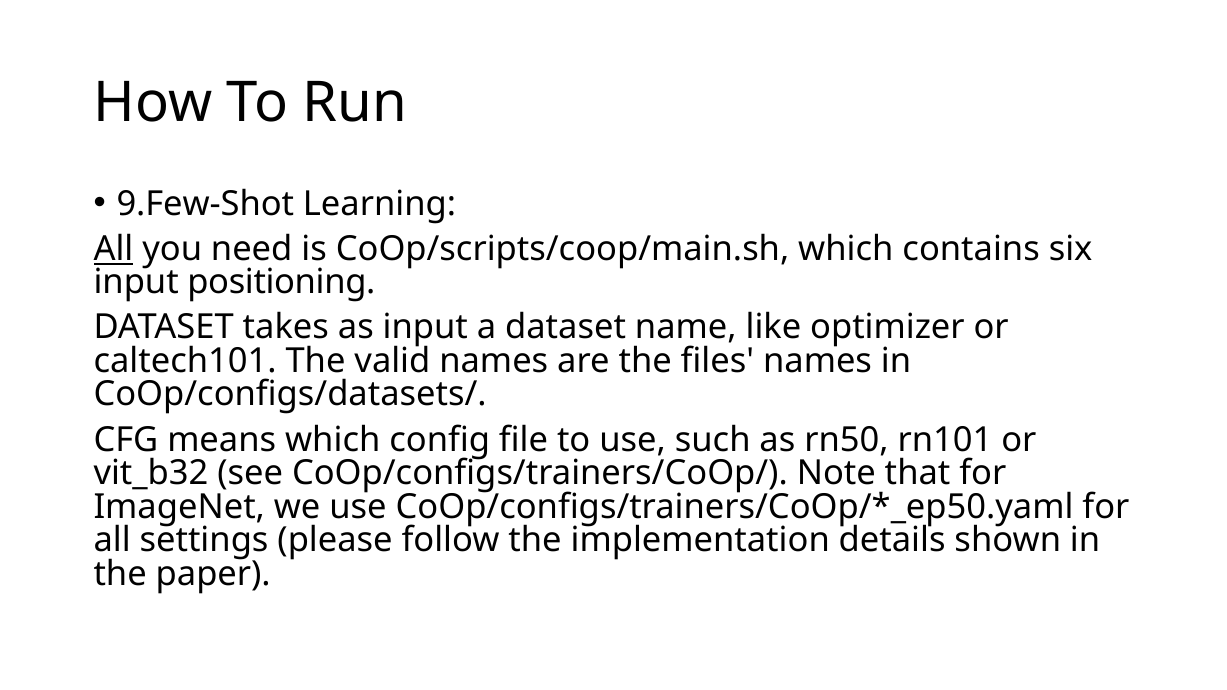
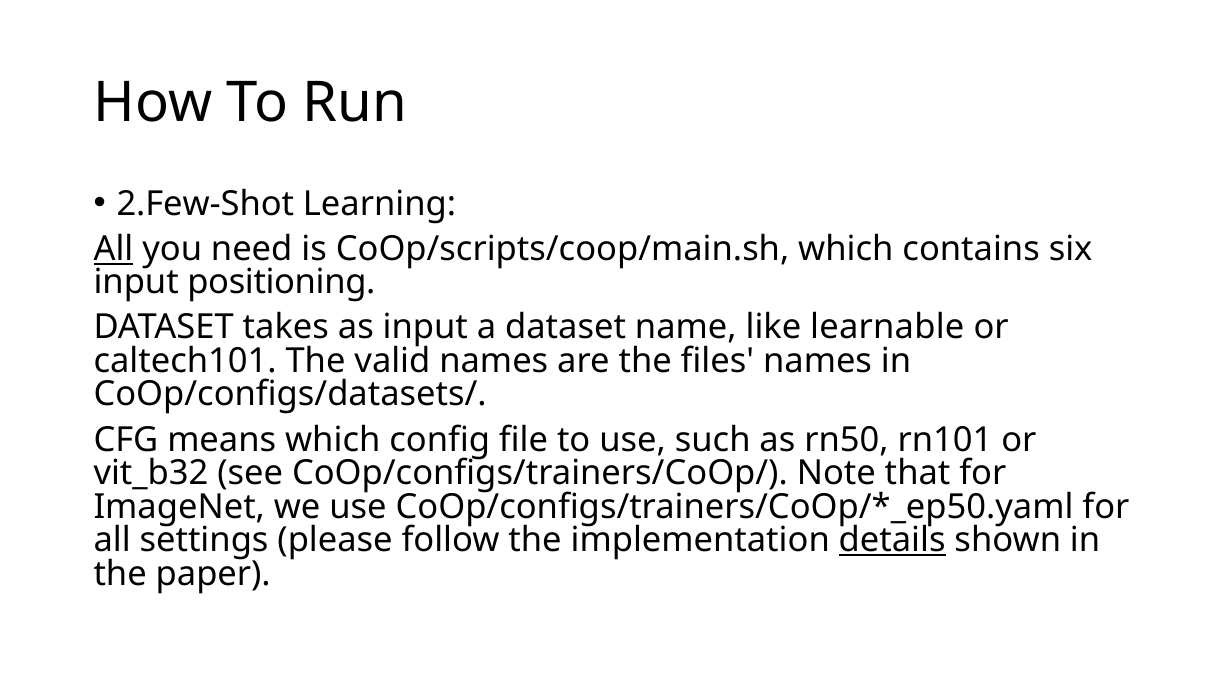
9.Few-Shot: 9.Few-Shot -> 2.Few-Shot
optimizer: optimizer -> learnable
details underline: none -> present
